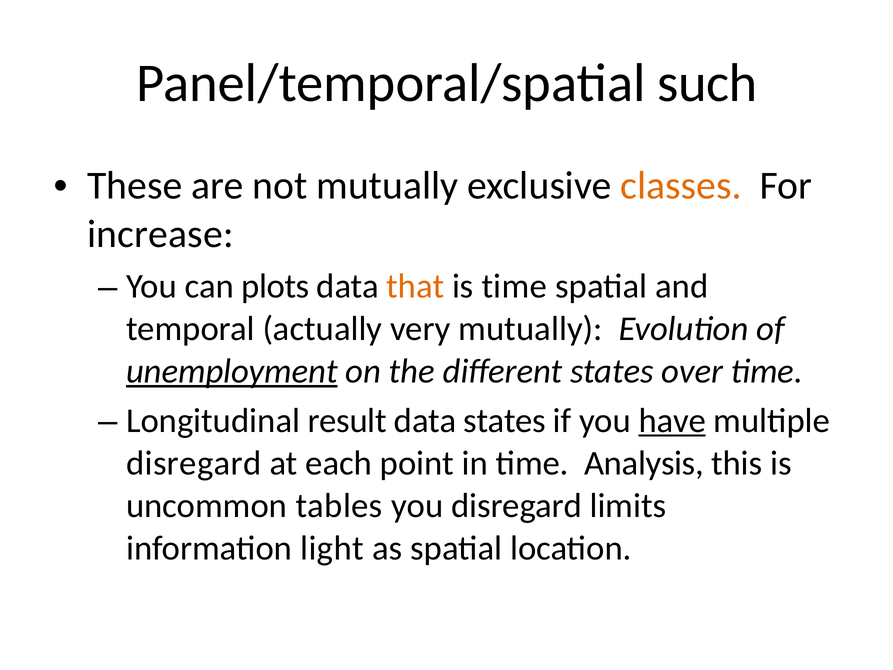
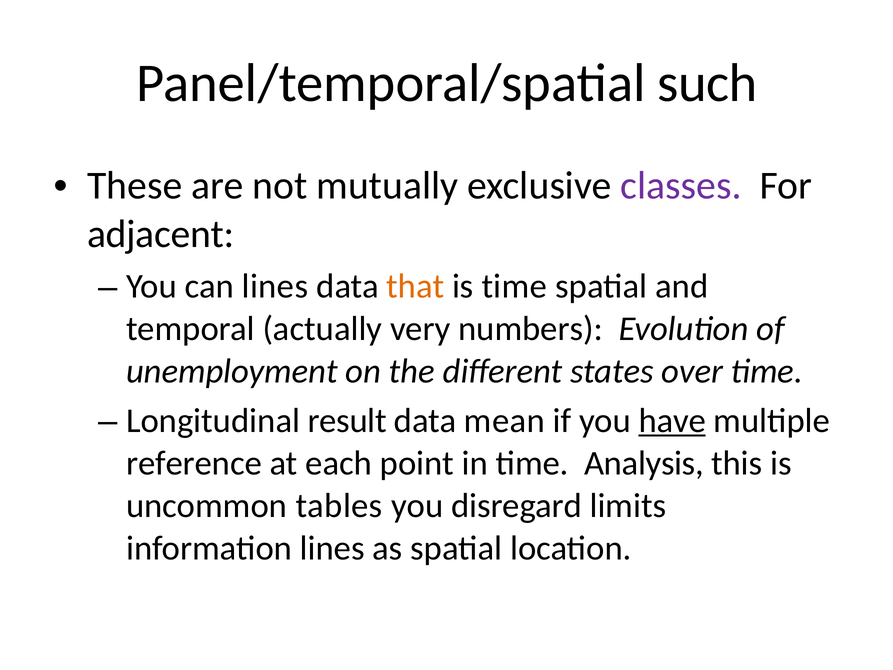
classes colour: orange -> purple
increase: increase -> adjacent
can plots: plots -> lines
very mutually: mutually -> numbers
unemployment underline: present -> none
data states: states -> mean
disregard at (194, 463): disregard -> reference
information light: light -> lines
